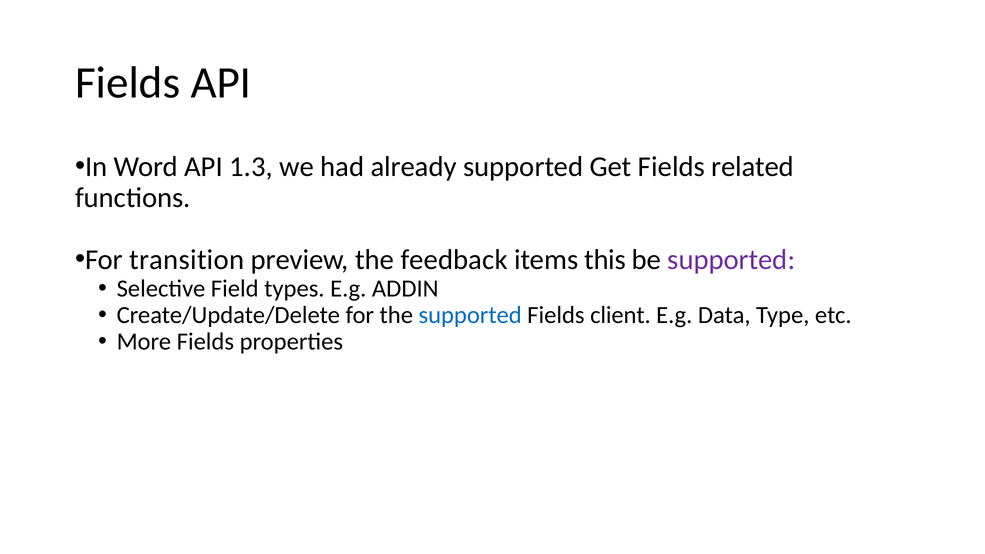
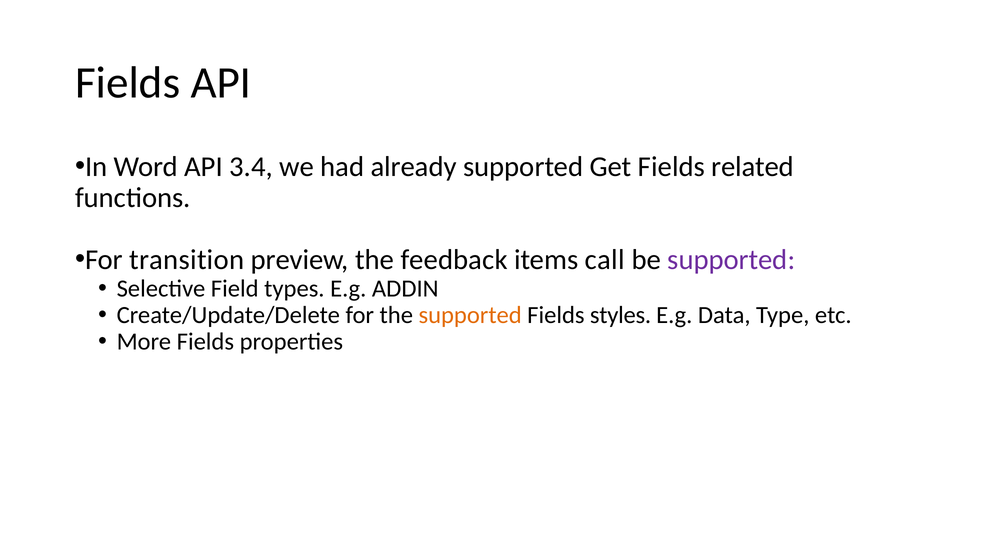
1.3: 1.3 -> 3.4
this: this -> call
supported at (470, 315) colour: blue -> orange
client: client -> styles
